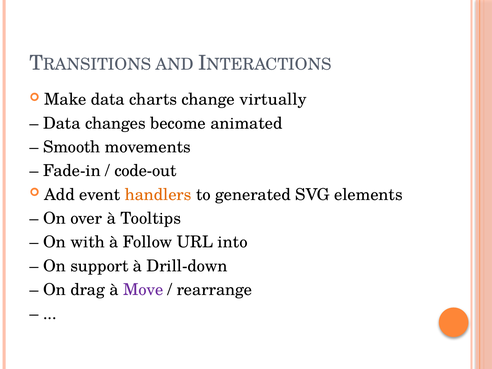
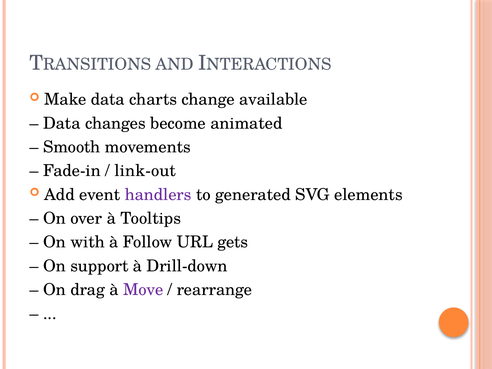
virtually: virtually -> available
code-out: code-out -> link-out
handlers colour: orange -> purple
into: into -> gets
